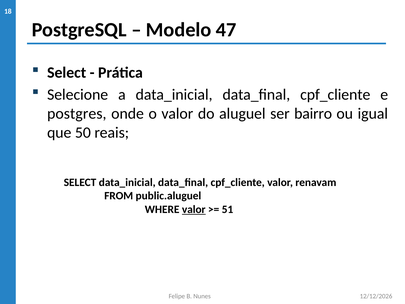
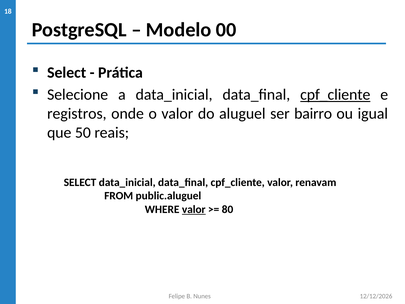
47: 47 -> 00
cpf_cliente at (335, 95) underline: none -> present
postgres: postgres -> registros
51: 51 -> 80
